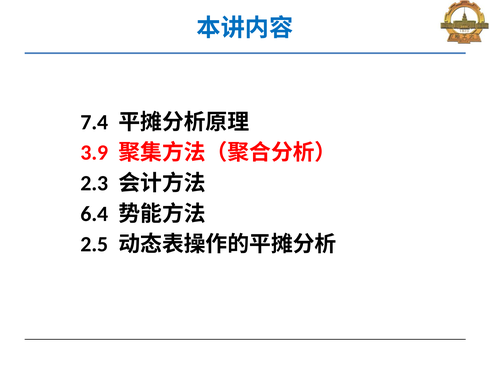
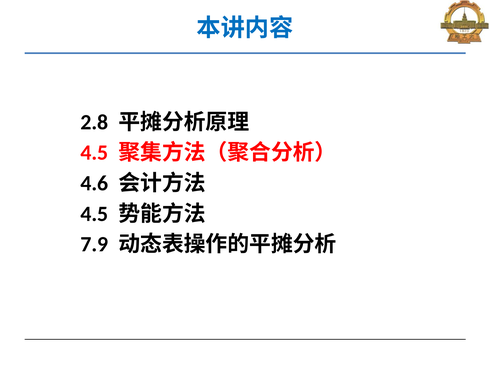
7.4: 7.4 -> 2.8
3.9 at (94, 153): 3.9 -> 4.5
2.3: 2.3 -> 4.6
6.4 at (94, 214): 6.4 -> 4.5
2.5: 2.5 -> 7.9
